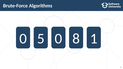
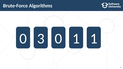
5: 5 -> 3
0 8: 8 -> 1
